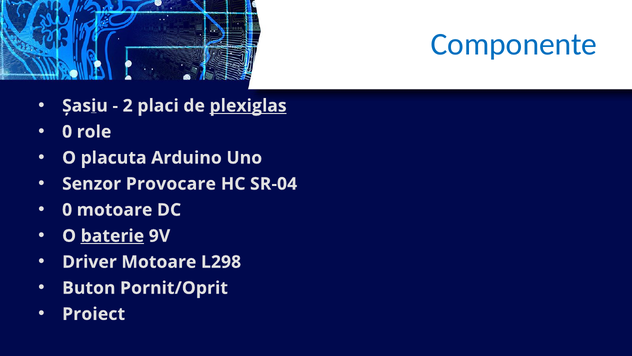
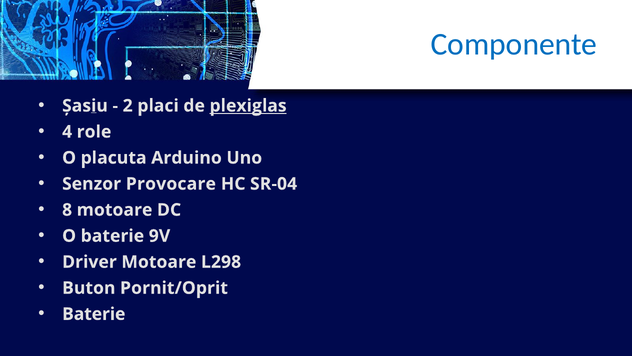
0 at (67, 132): 0 -> 4
0 at (67, 210): 0 -> 8
baterie at (112, 236) underline: present -> none
Proiect at (94, 314): Proiect -> Baterie
